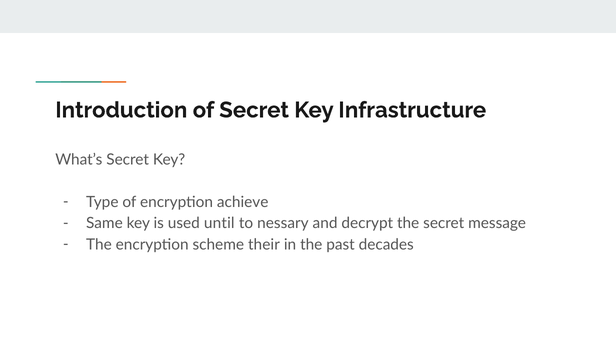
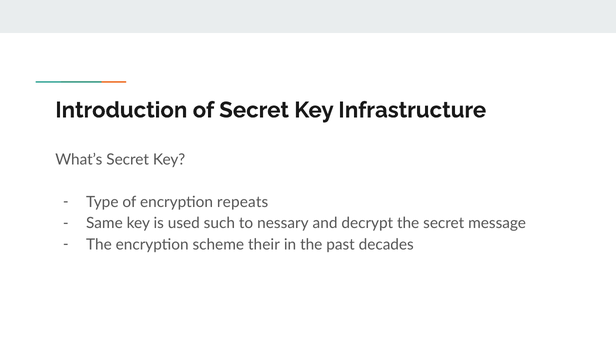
achieve: achieve -> repeats
until: until -> such
